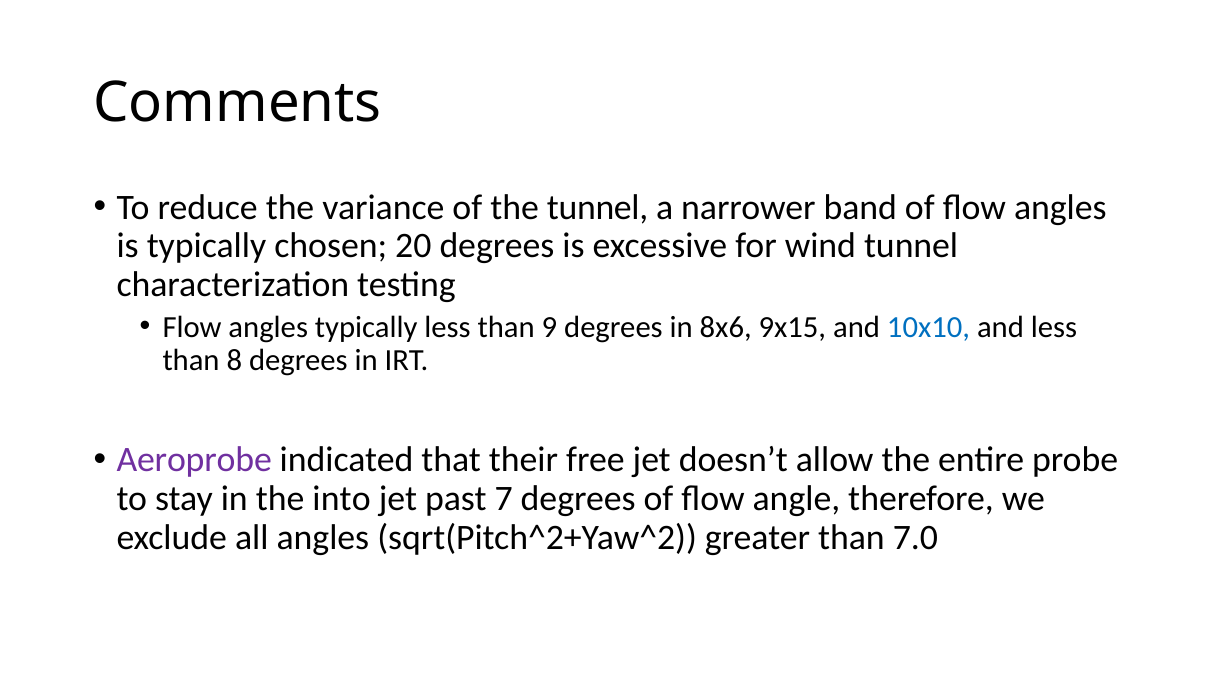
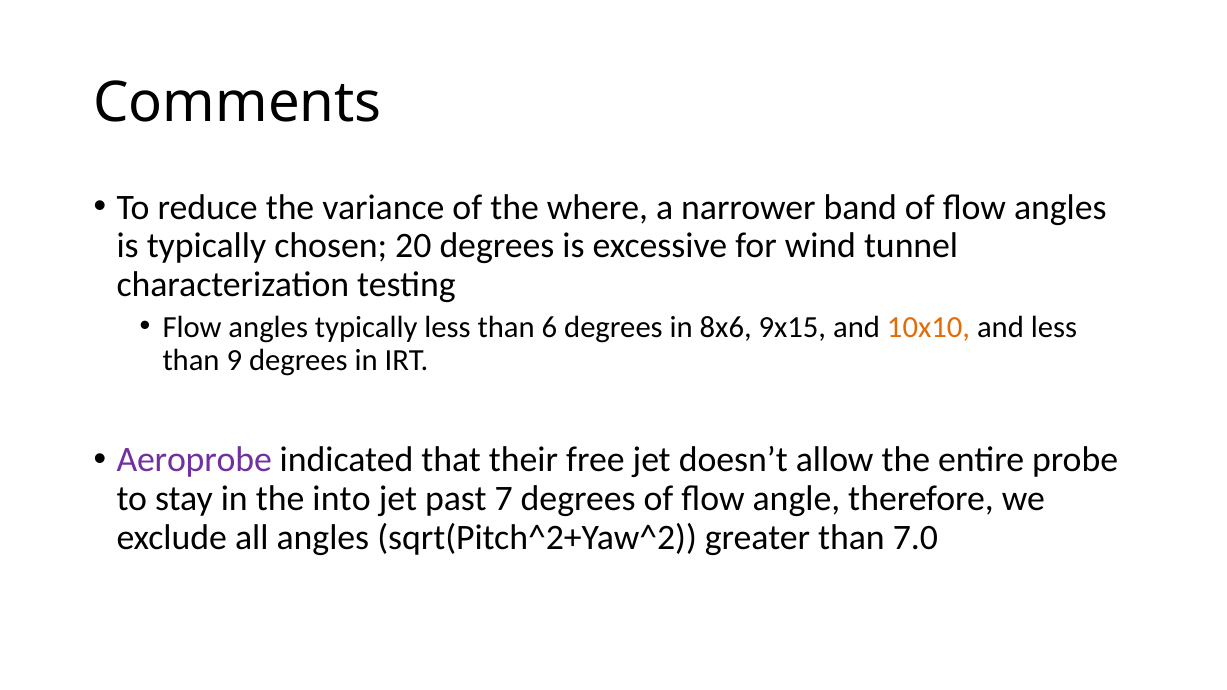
the tunnel: tunnel -> where
9: 9 -> 6
10x10 colour: blue -> orange
8: 8 -> 9
